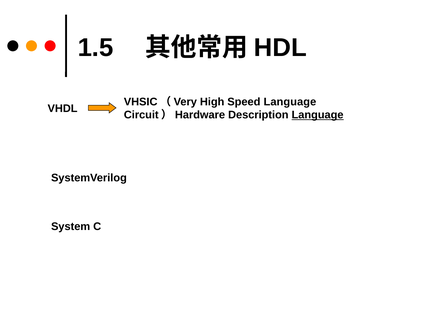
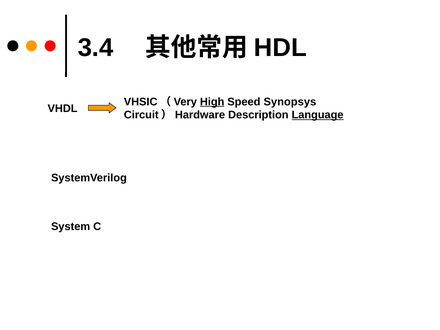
1.5: 1.5 -> 3.4
High underline: none -> present
Speed Language: Language -> Synopsys
